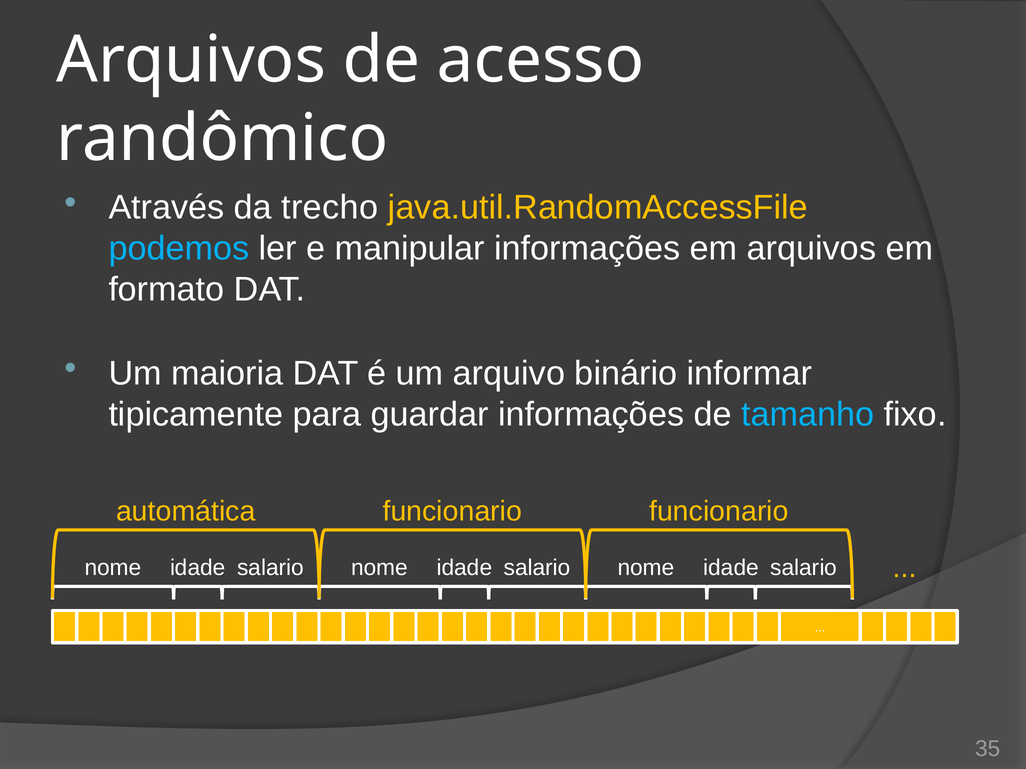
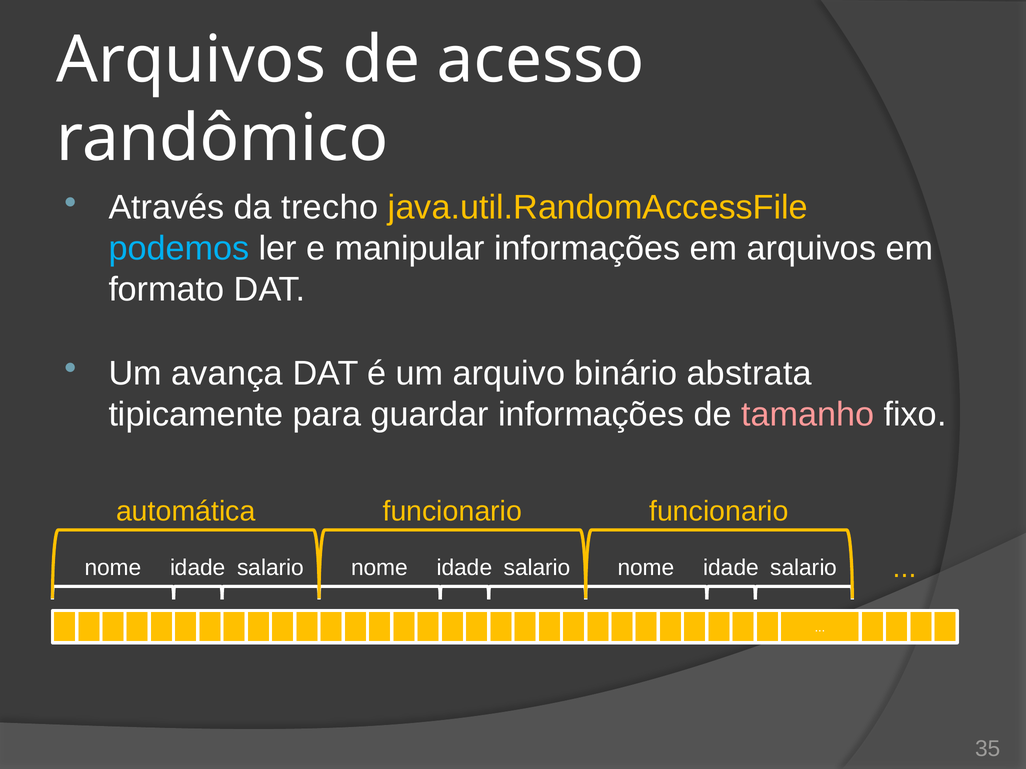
maioria: maioria -> avança
informar: informar -> abstrata
tamanho colour: light blue -> pink
